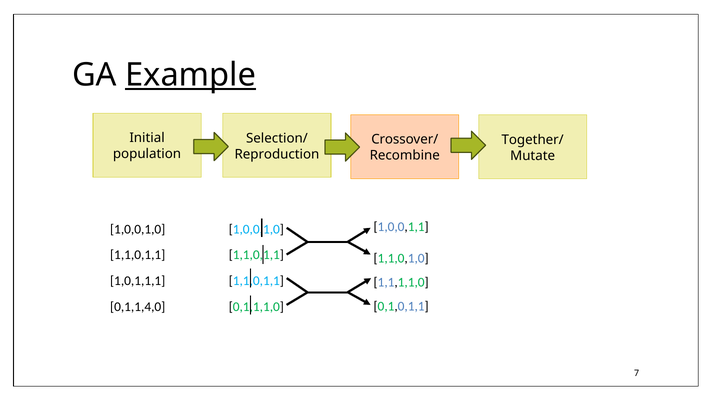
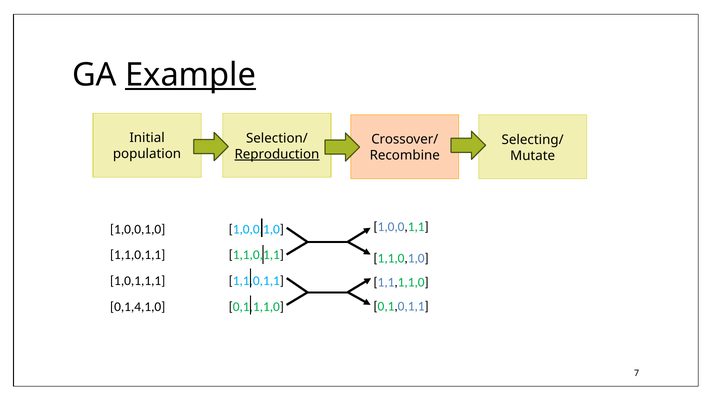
Together/: Together/ -> Selecting/
Reproduction underline: none -> present
0,1,1,4,0: 0,1,1,4,0 -> 0,1,4,1,0
